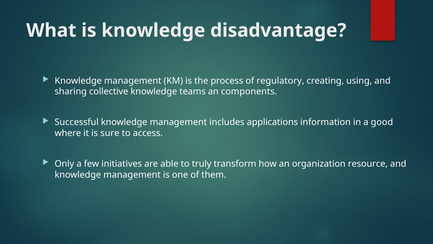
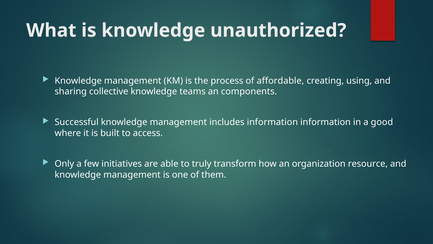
disadvantage: disadvantage -> unauthorized
regulatory: regulatory -> affordable
includes applications: applications -> information
sure: sure -> built
